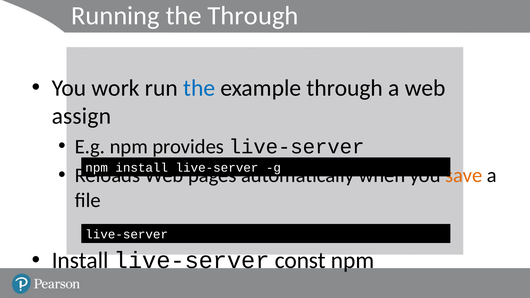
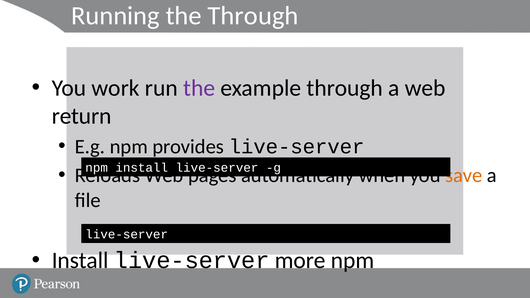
the at (199, 88) colour: blue -> purple
assign: assign -> return
const: const -> more
